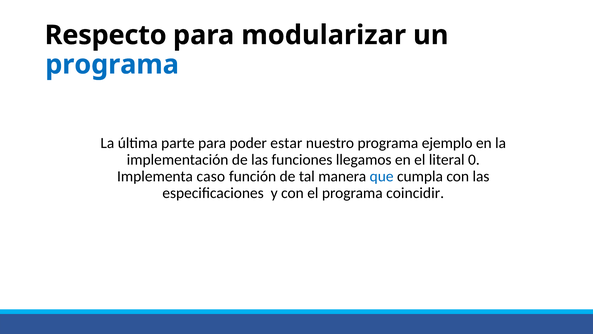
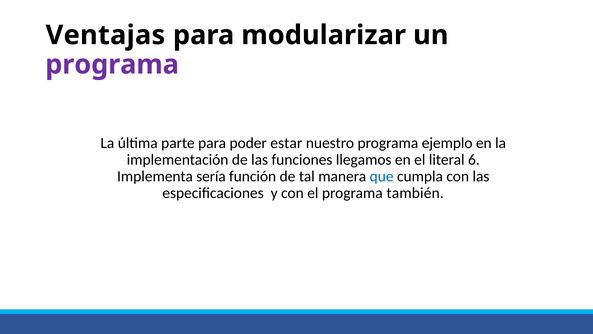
Respecto: Respecto -> Ventajas
programa at (112, 64) colour: blue -> purple
0: 0 -> 6
caso: caso -> sería
coincidir: coincidir -> también
